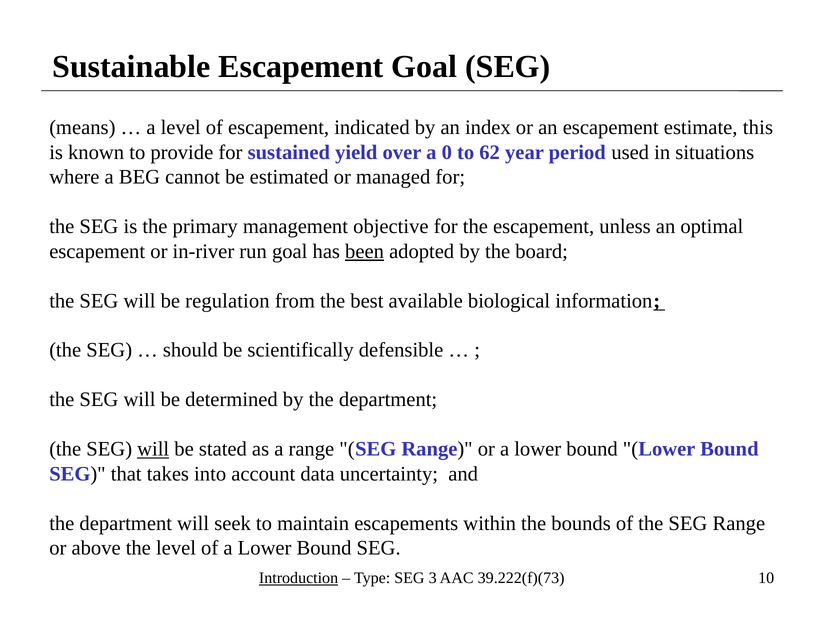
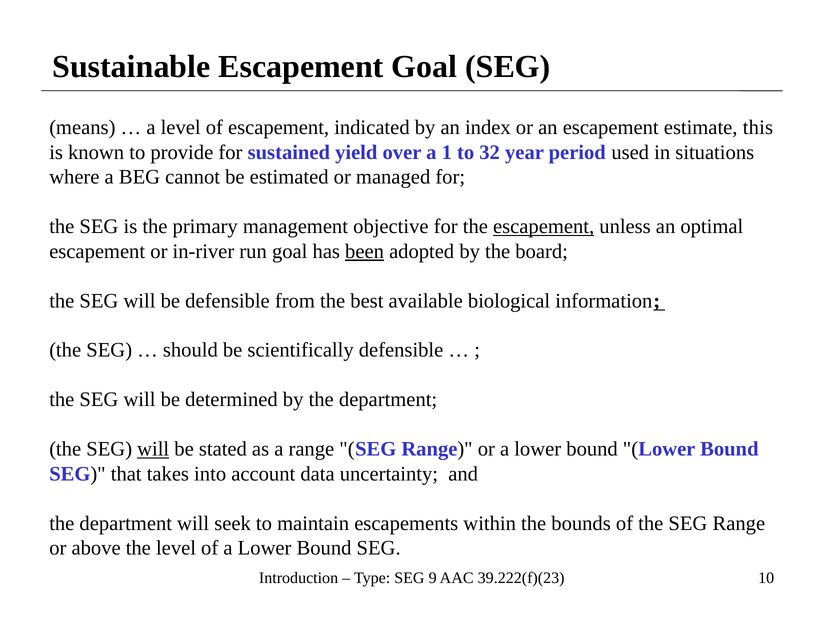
0: 0 -> 1
62: 62 -> 32
escapement at (544, 227) underline: none -> present
be regulation: regulation -> defensible
Introduction underline: present -> none
3: 3 -> 9
39.222(f)(73: 39.222(f)(73 -> 39.222(f)(23
